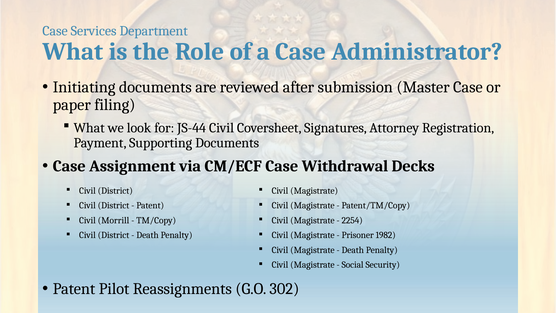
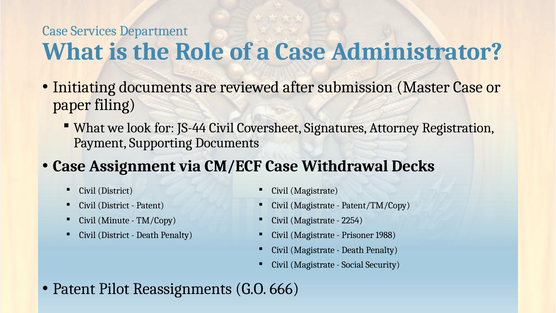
Morrill: Morrill -> Minute
1982: 1982 -> 1988
302: 302 -> 666
